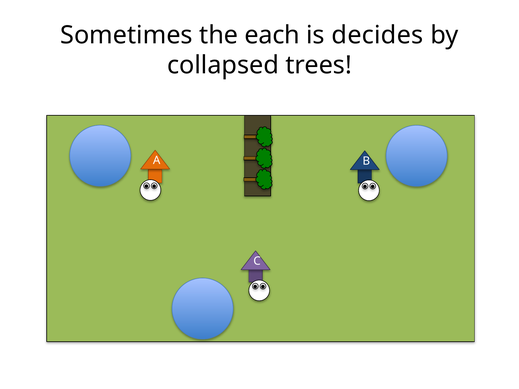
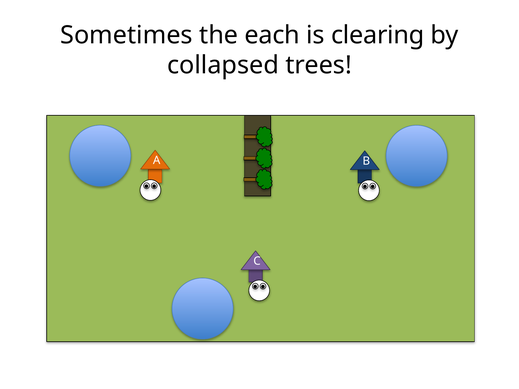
decides: decides -> clearing
